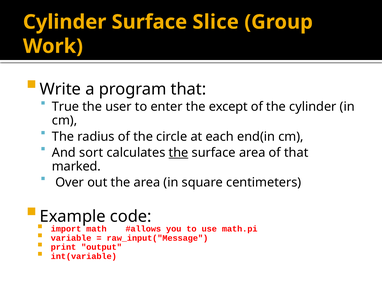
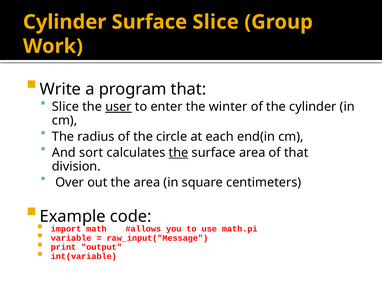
True at (66, 107): True -> Slice
user underline: none -> present
except: except -> winter
marked: marked -> division
